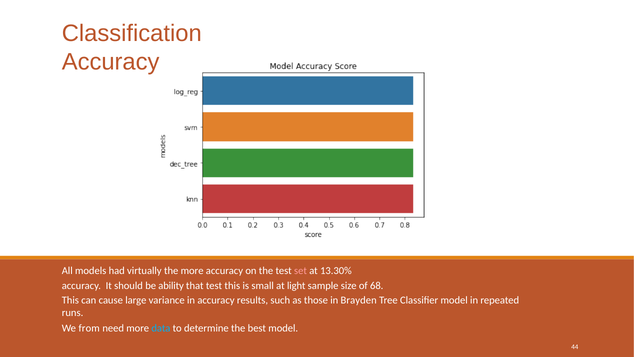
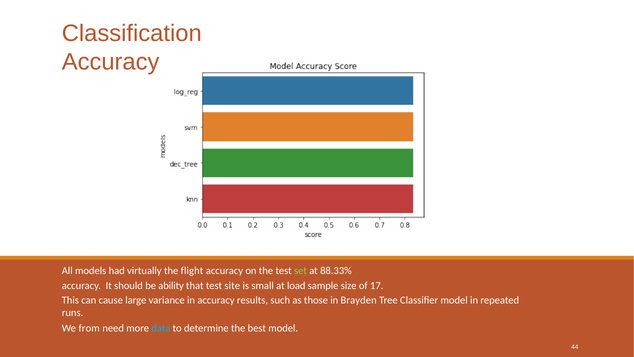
the more: more -> flight
set colour: pink -> light green
13.30%: 13.30% -> 88.33%
test this: this -> site
light: light -> load
68: 68 -> 17
